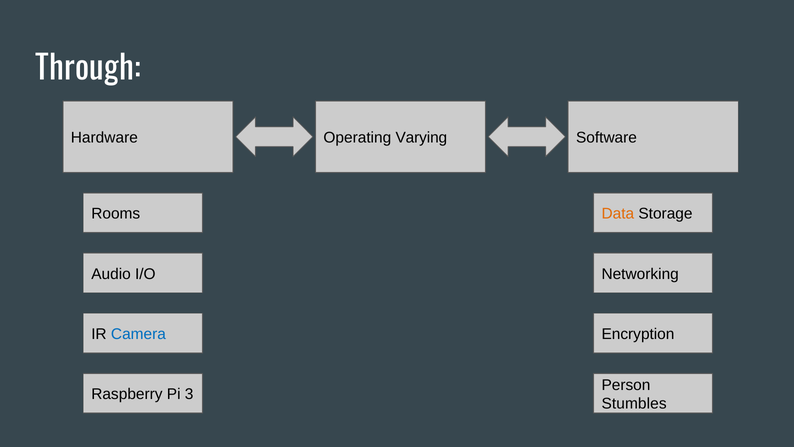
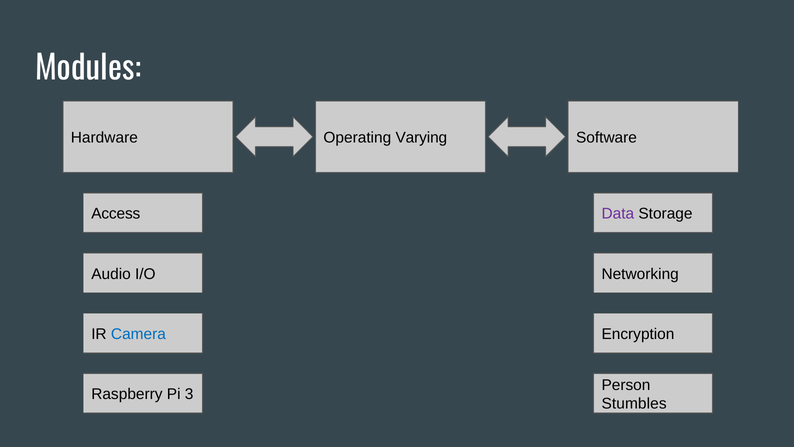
Through: Through -> Modules
Rooms: Rooms -> Access
Data colour: orange -> purple
